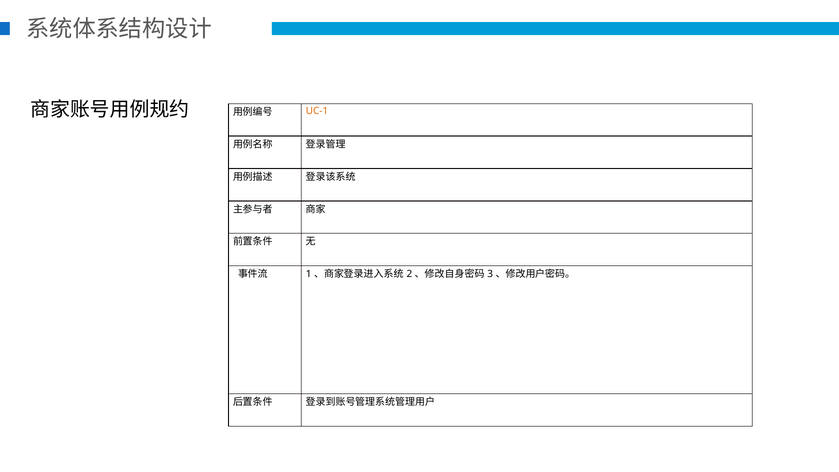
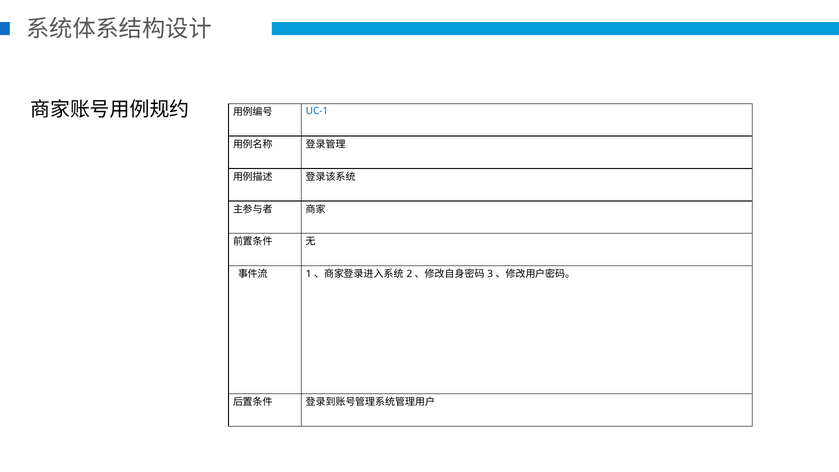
UC-1 colour: orange -> blue
